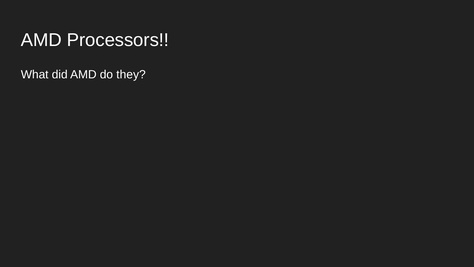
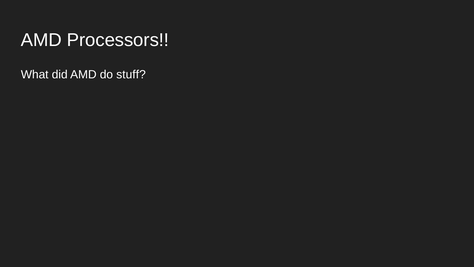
they: they -> stuff
